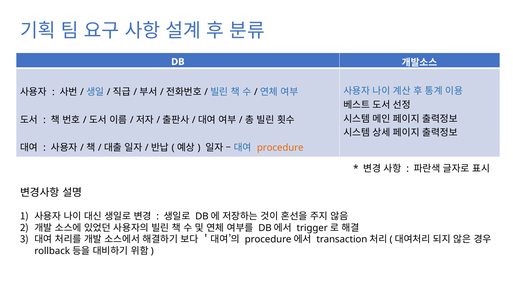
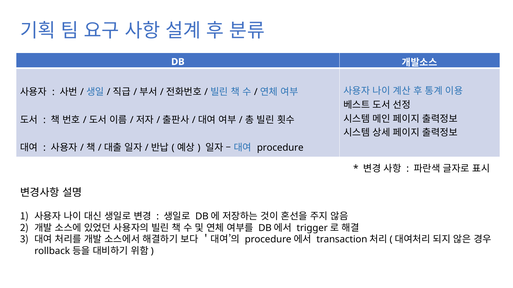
procedure colour: orange -> black
